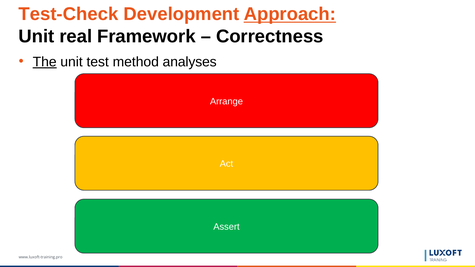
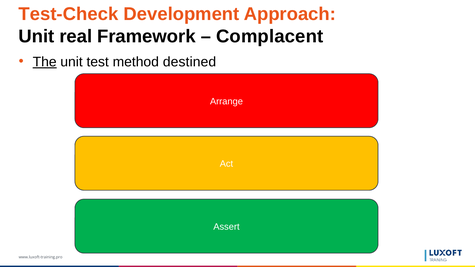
Approach underline: present -> none
Correctness: Correctness -> Complacent
analyses: analyses -> destined
